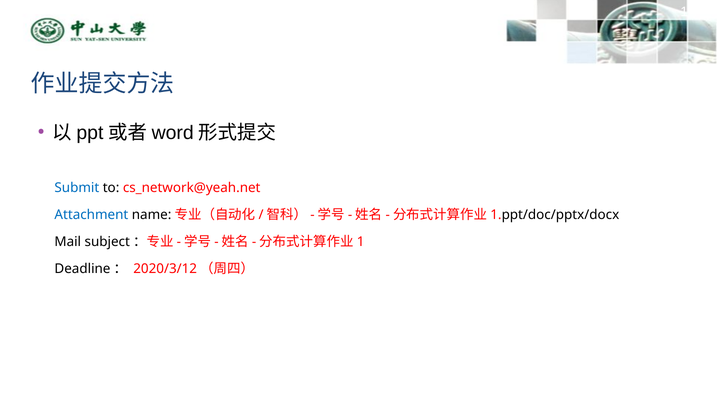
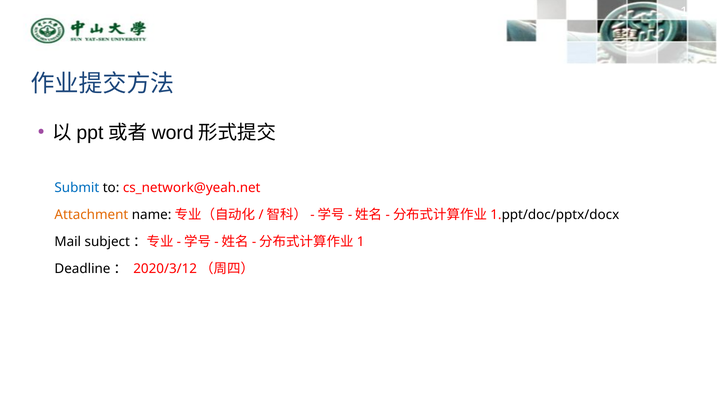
Attachment colour: blue -> orange
